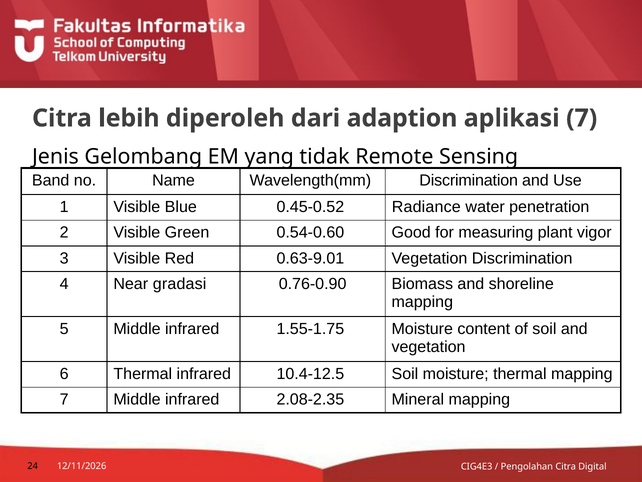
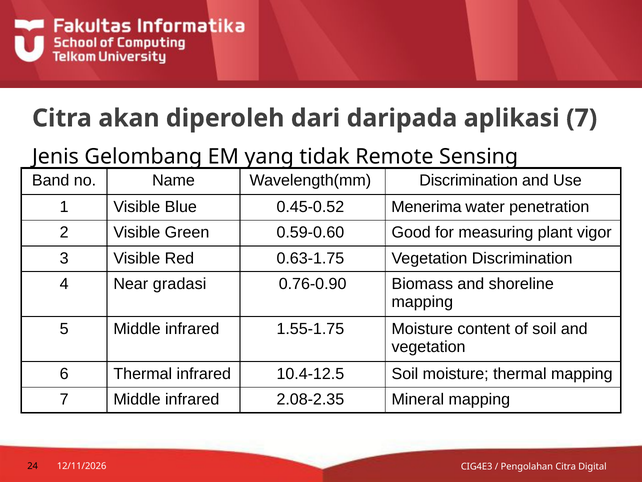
lebih: lebih -> akan
adaption: adaption -> daripada
Radiance: Radiance -> Menerima
0.54-0.60: 0.54-0.60 -> 0.59-0.60
0.63-9.01: 0.63-9.01 -> 0.63-1.75
